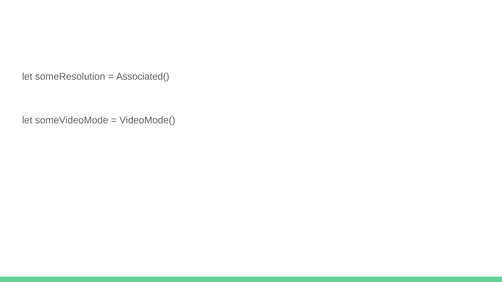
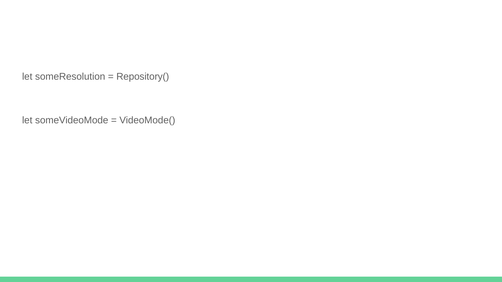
Associated(: Associated( -> Repository(
